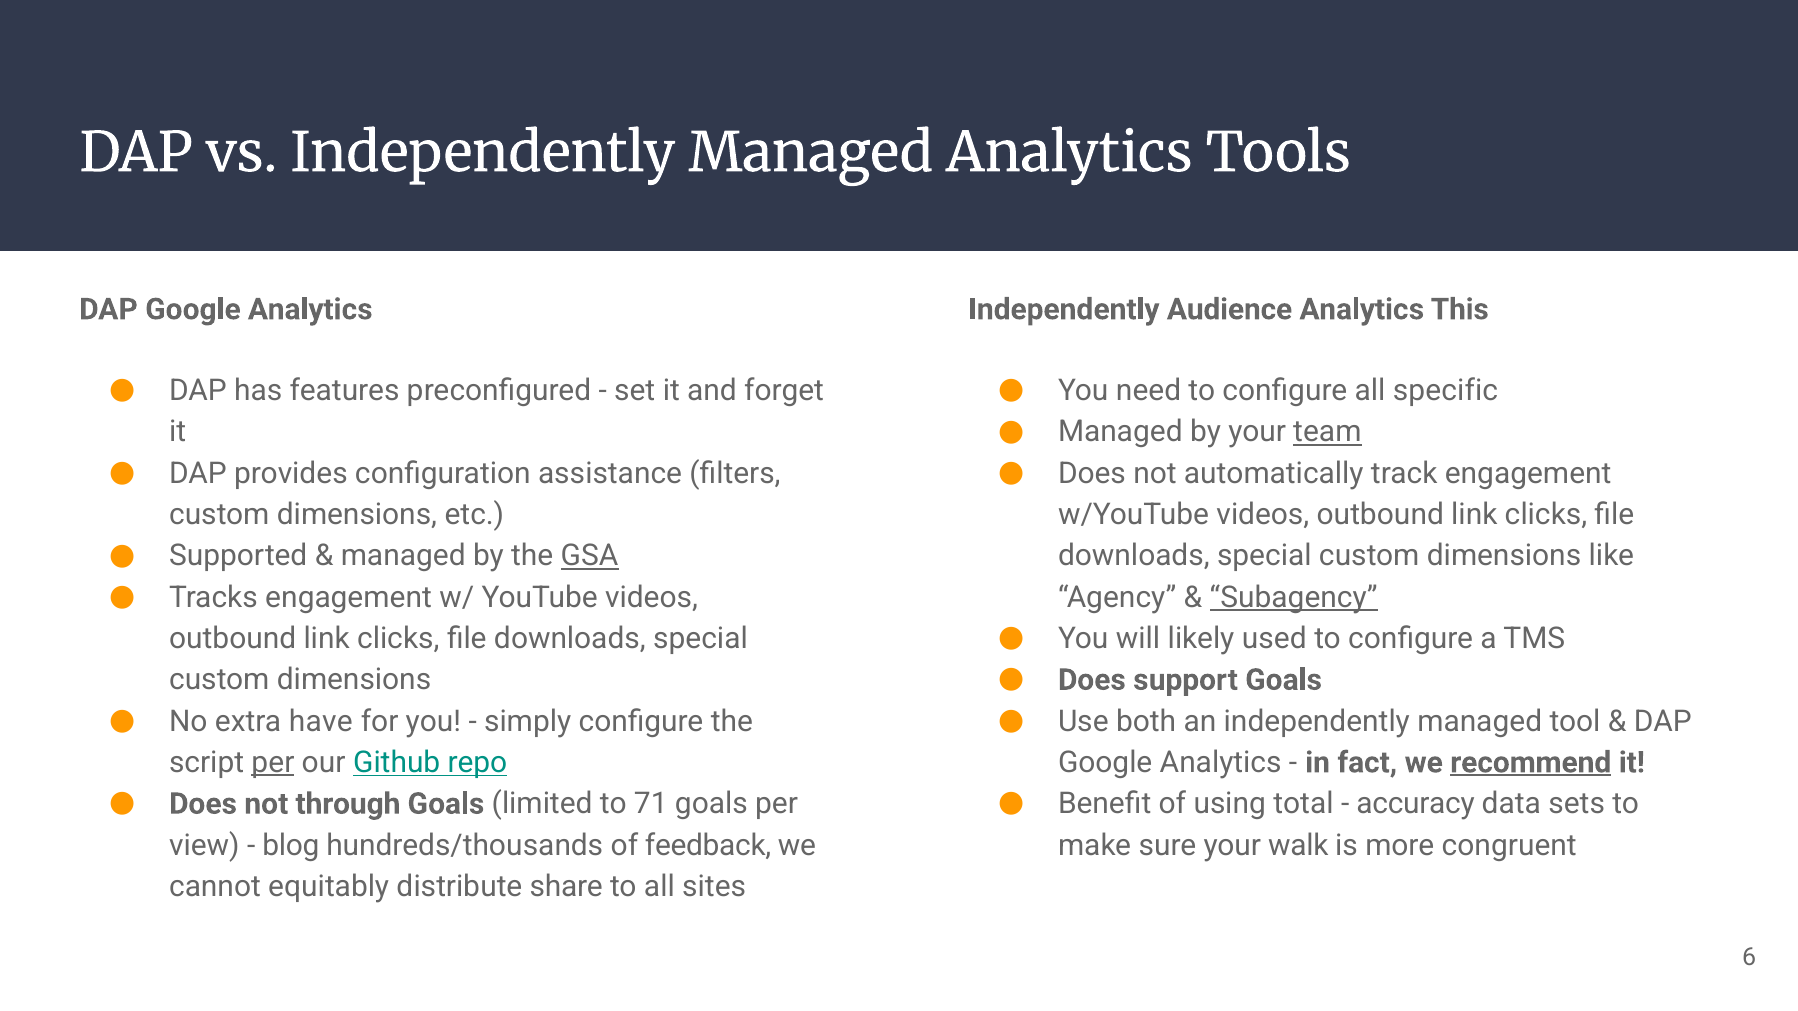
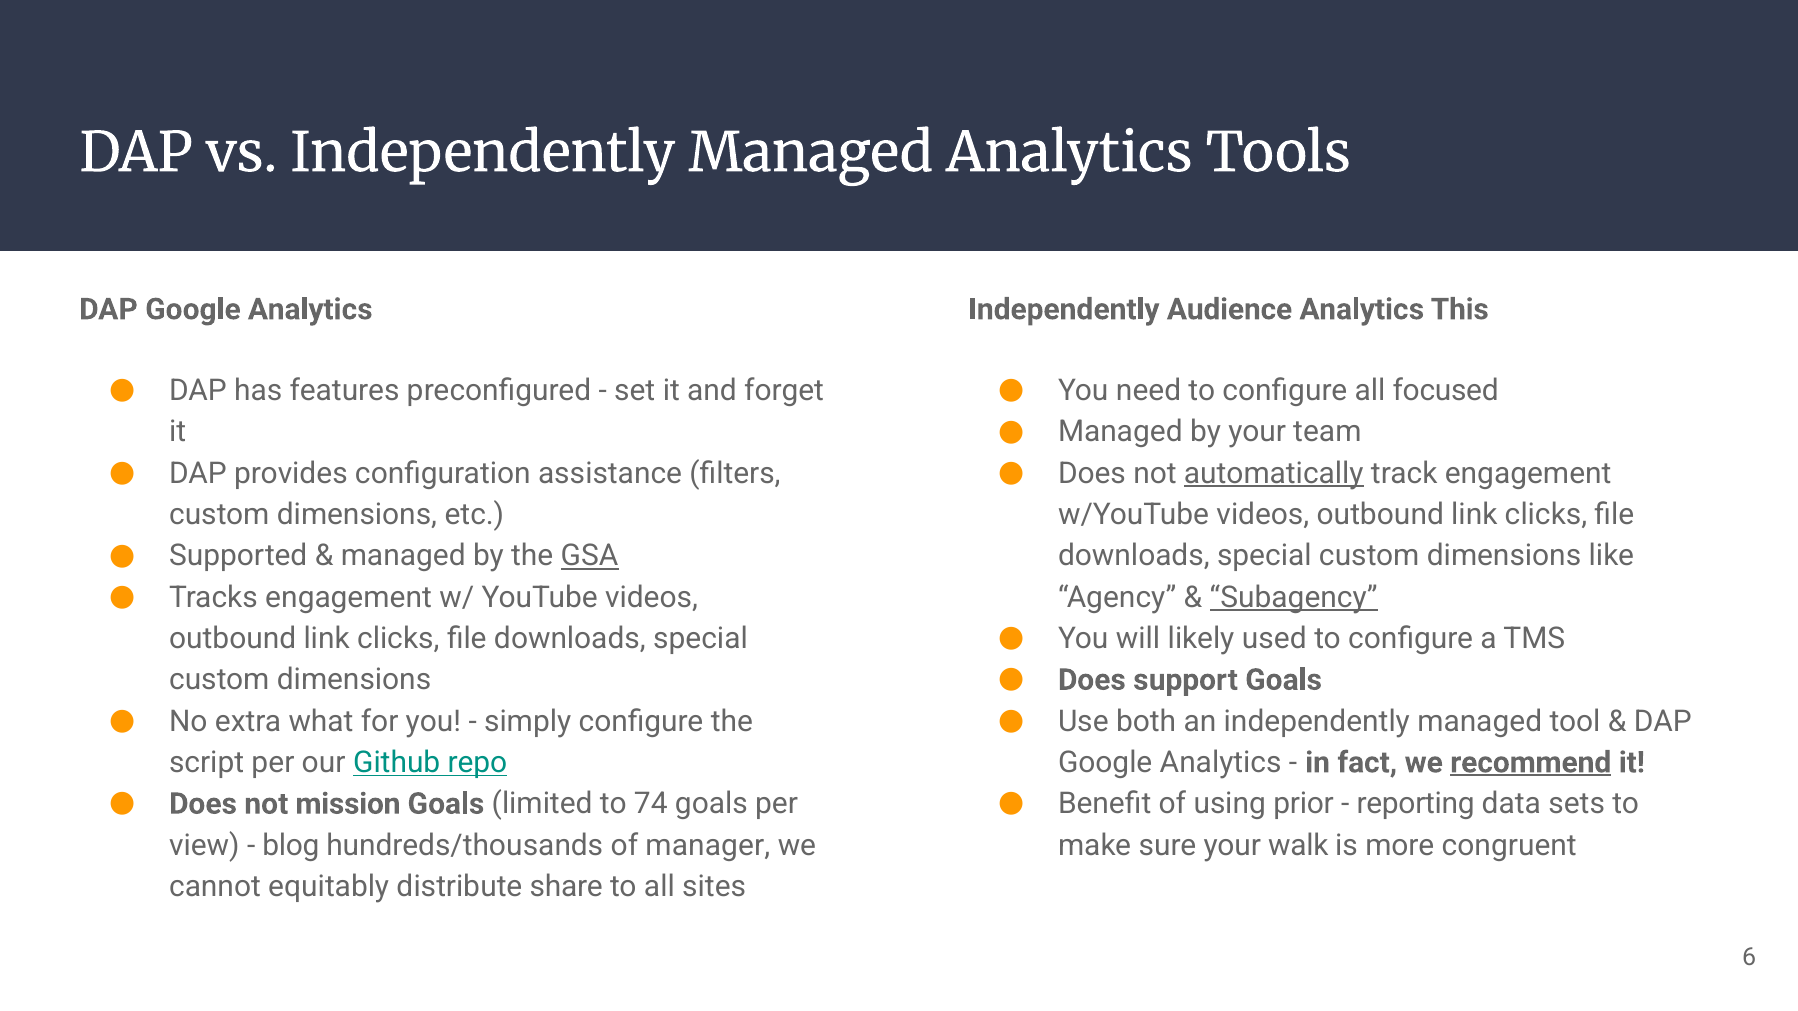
specific: specific -> focused
team underline: present -> none
automatically underline: none -> present
have: have -> what
per at (273, 763) underline: present -> none
through: through -> mission
71: 71 -> 74
total: total -> prior
accuracy: accuracy -> reporting
feedback: feedback -> manager
